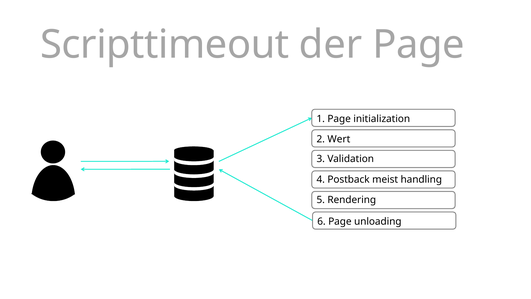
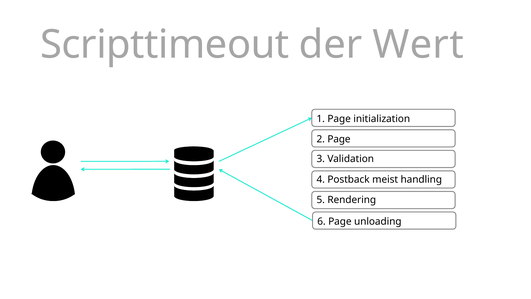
der Page: Page -> Wert
2 Wert: Wert -> Page
